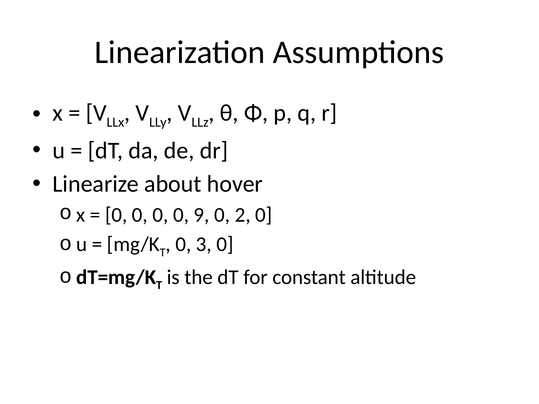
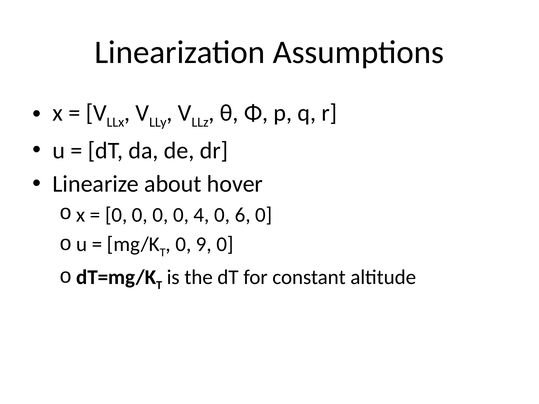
9: 9 -> 4
2: 2 -> 6
3: 3 -> 9
